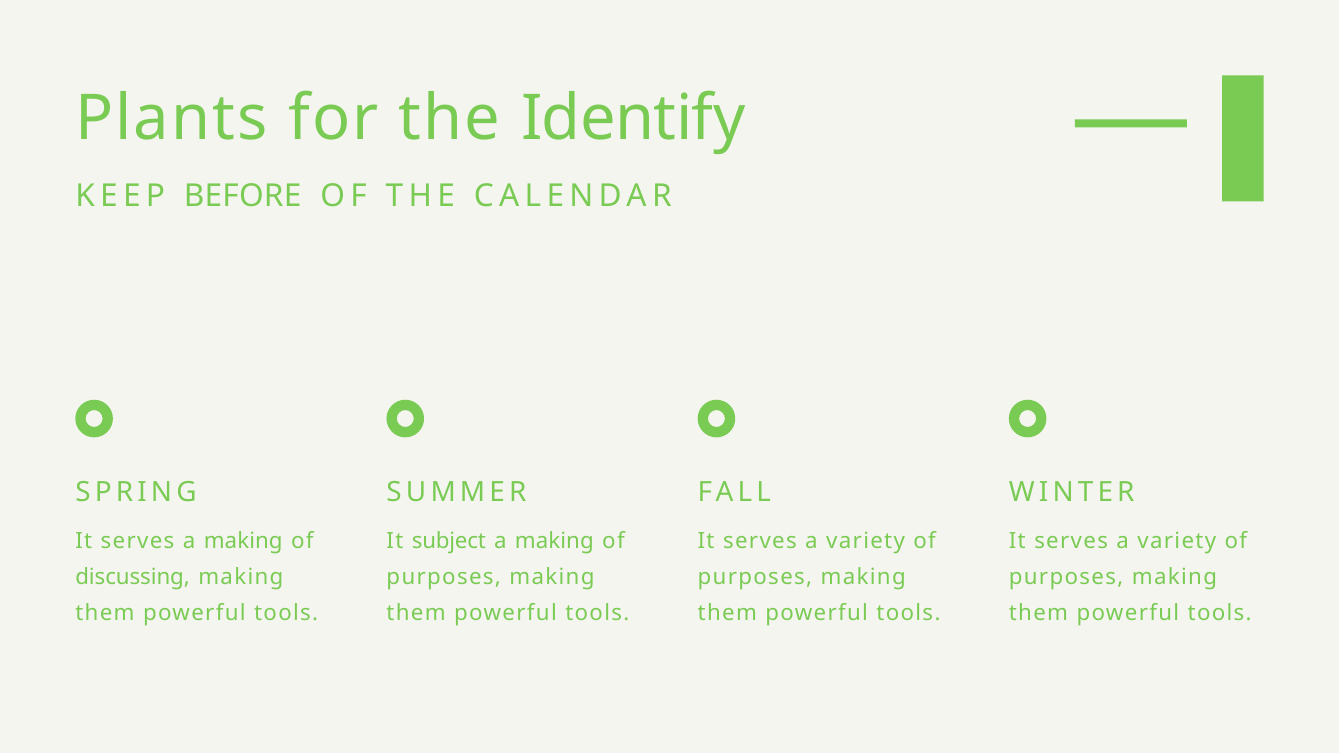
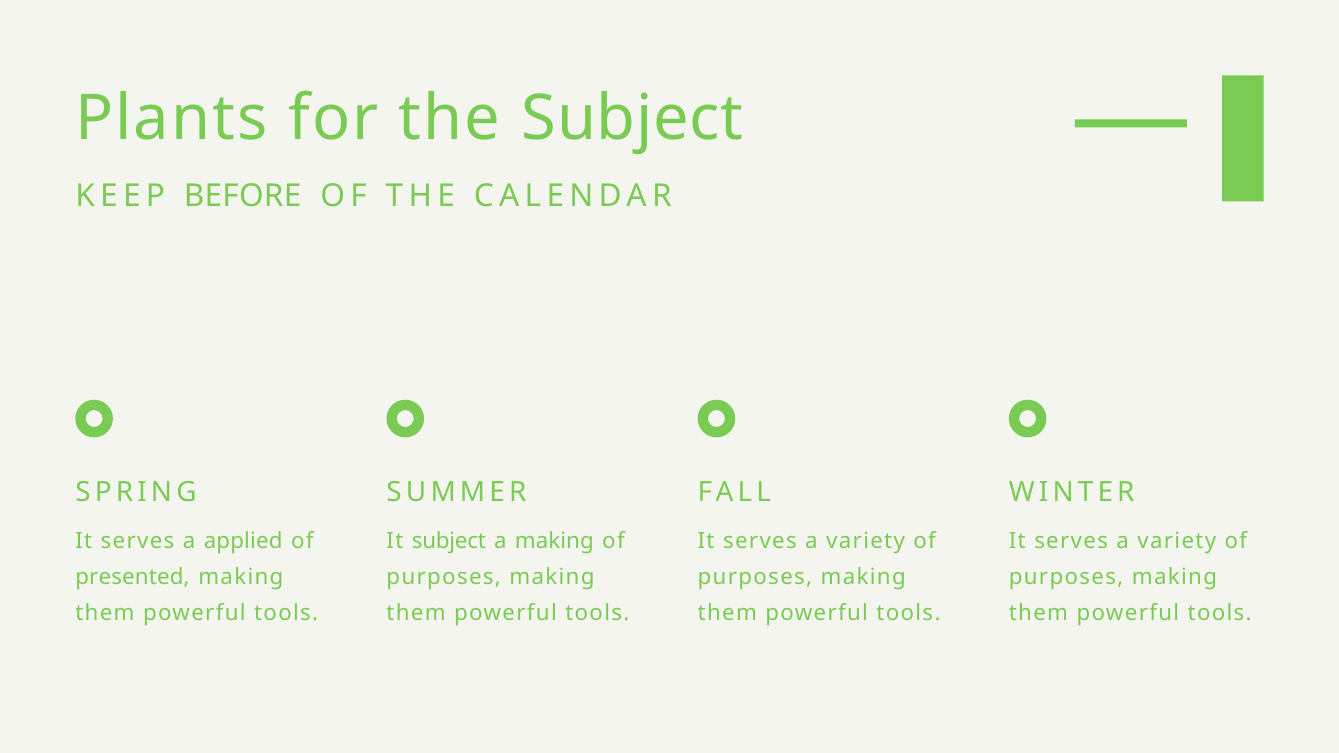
the Identify: Identify -> Subject
serves a making: making -> applied
discussing: discussing -> presented
